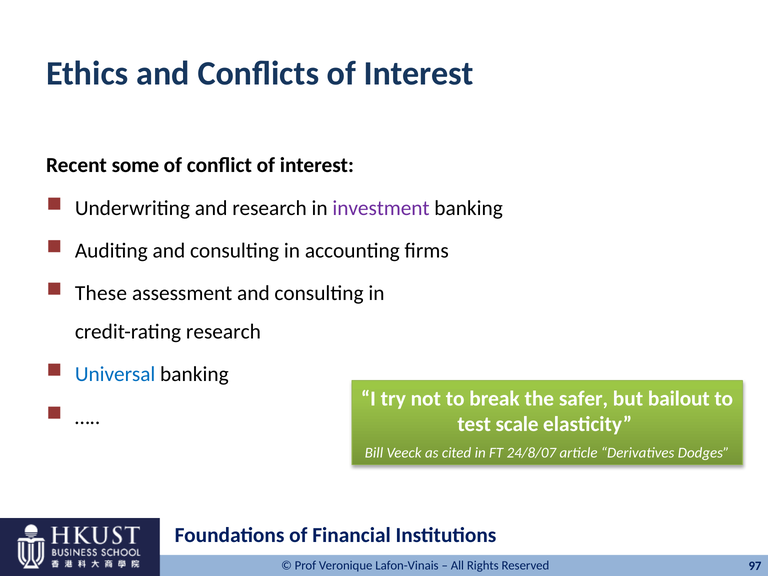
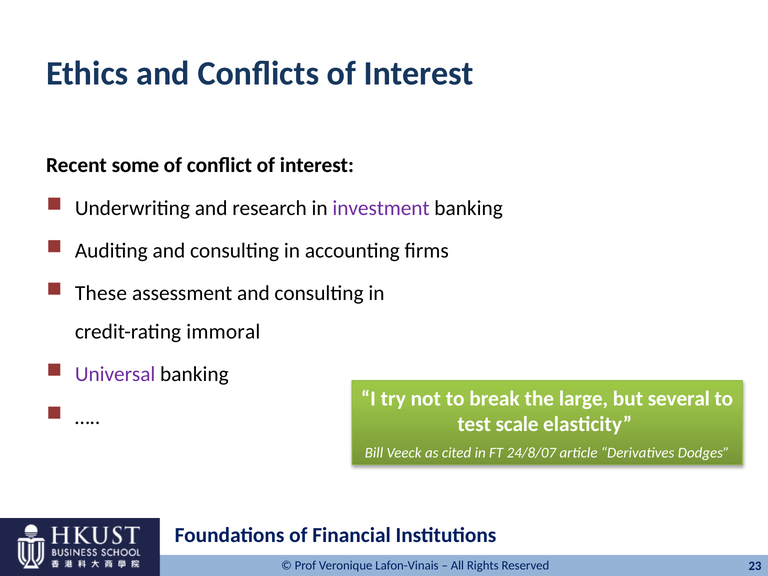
credit-rating research: research -> immoral
Universal colour: blue -> purple
safer: safer -> large
bailout: bailout -> several
97: 97 -> 23
